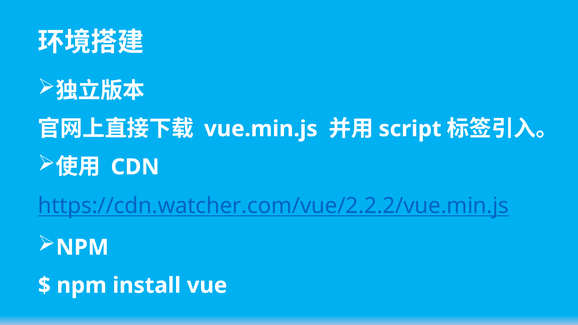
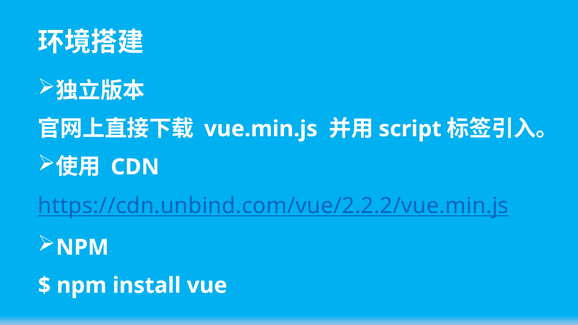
https://cdn.watcher.com/vue/2.2.2/vue.min.js: https://cdn.watcher.com/vue/2.2.2/vue.min.js -> https://cdn.unbind.com/vue/2.2.2/vue.min.js
